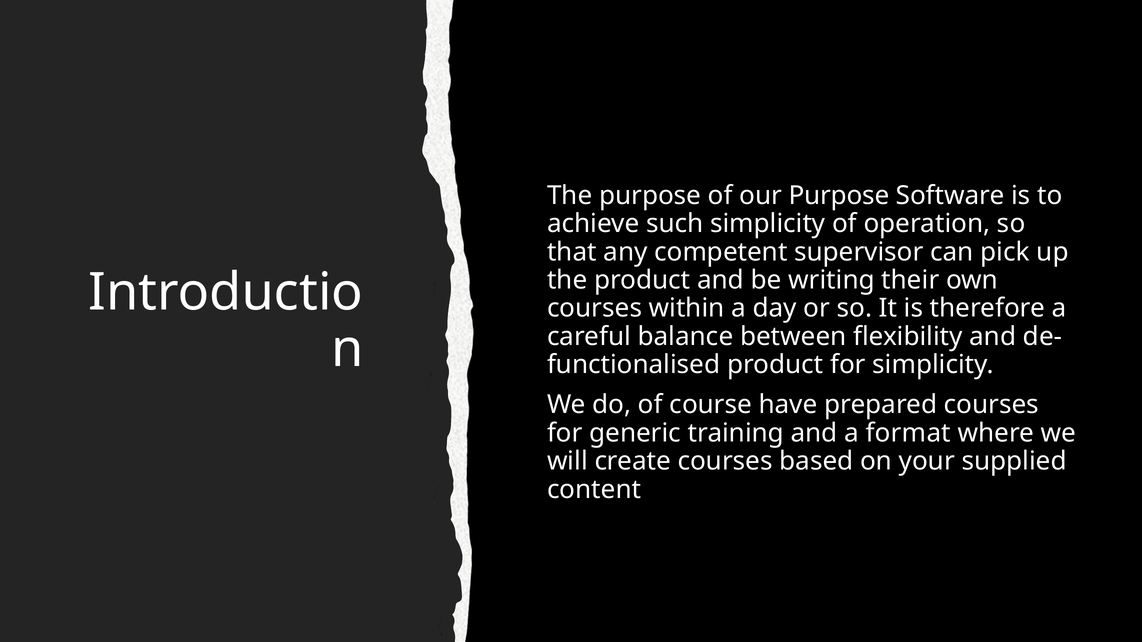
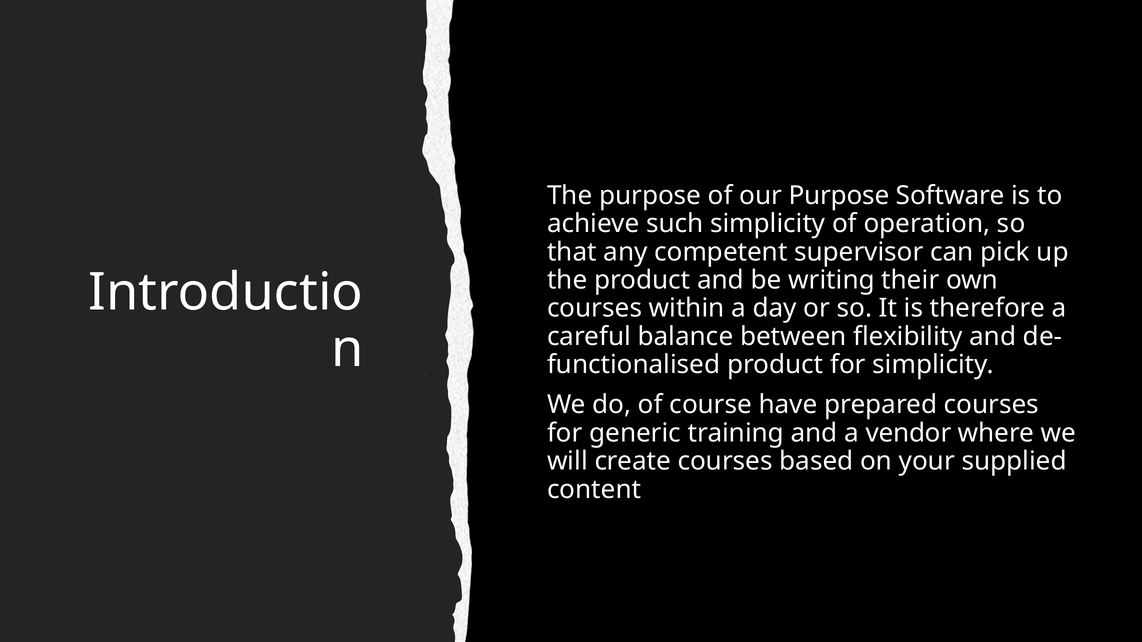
format: format -> vendor
